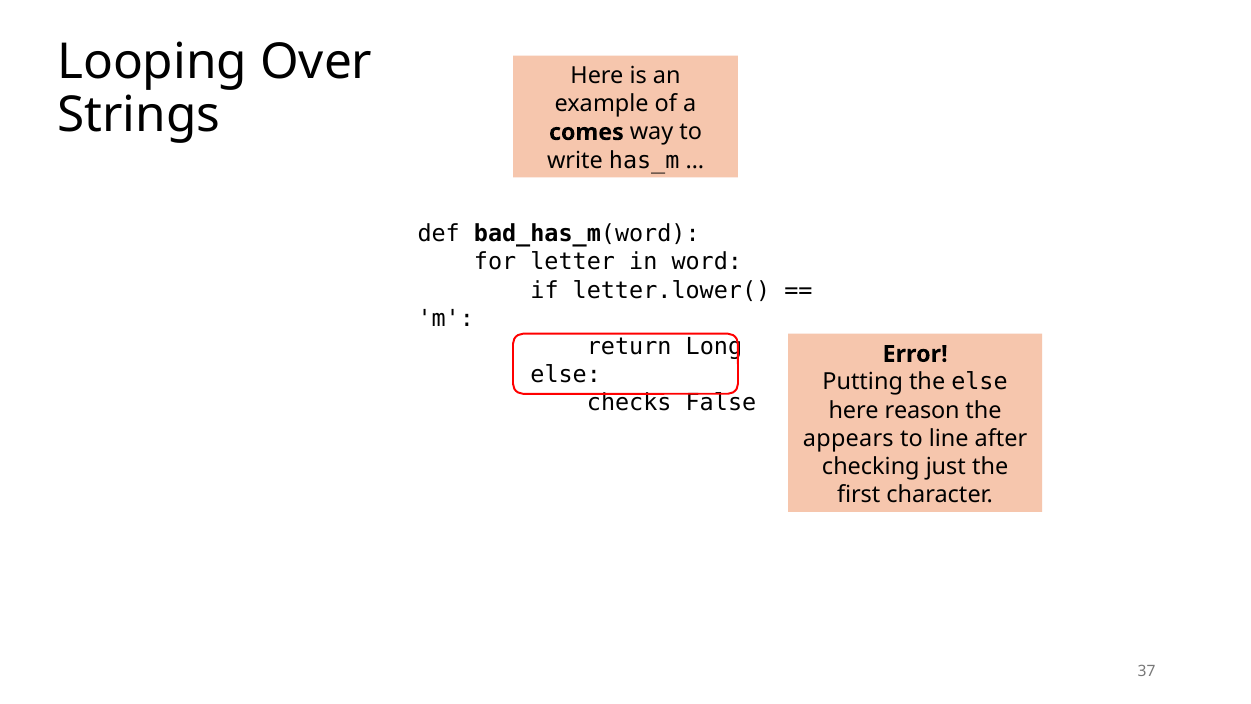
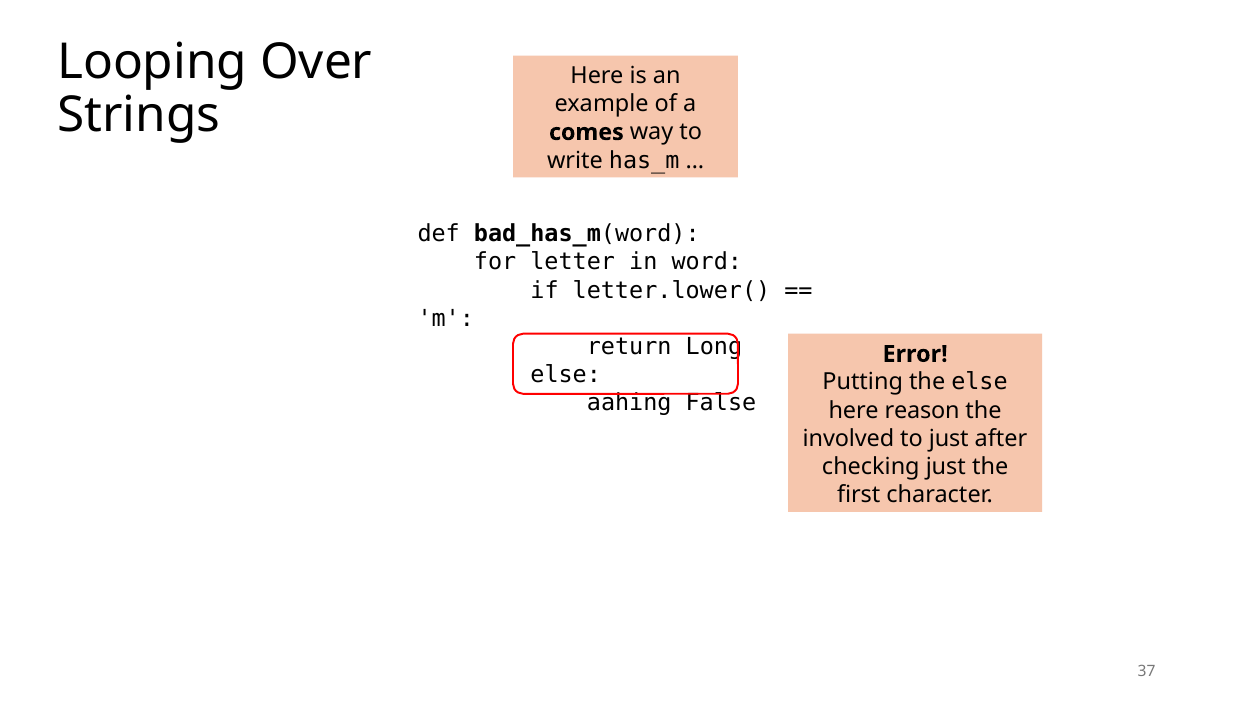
checks: checks -> aahing
appears: appears -> involved
to line: line -> just
